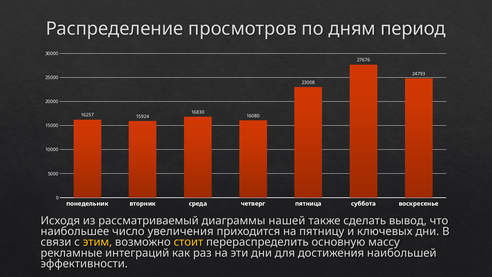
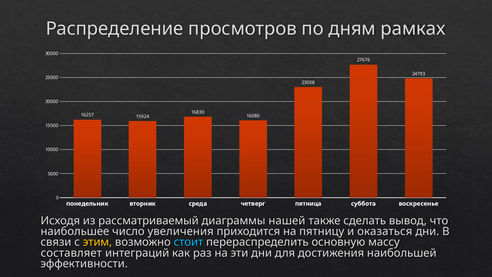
период: период -> рамках
ключевых: ключевых -> оказаться
стоит colour: yellow -> light blue
рекламные: рекламные -> составляет
